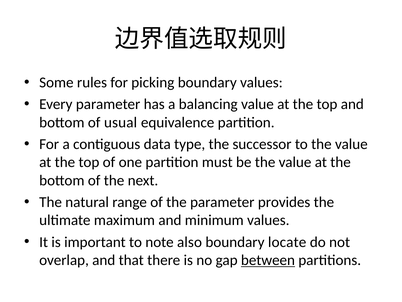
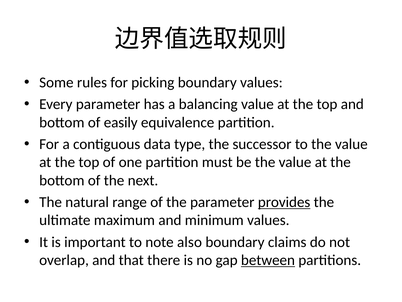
usual: usual -> easily
provides underline: none -> present
locate: locate -> claims
